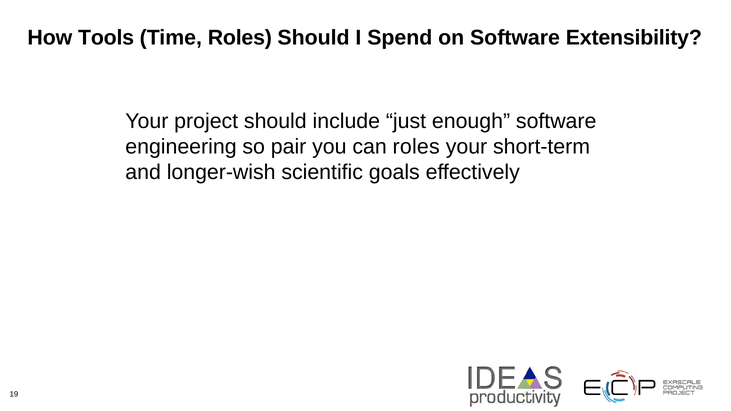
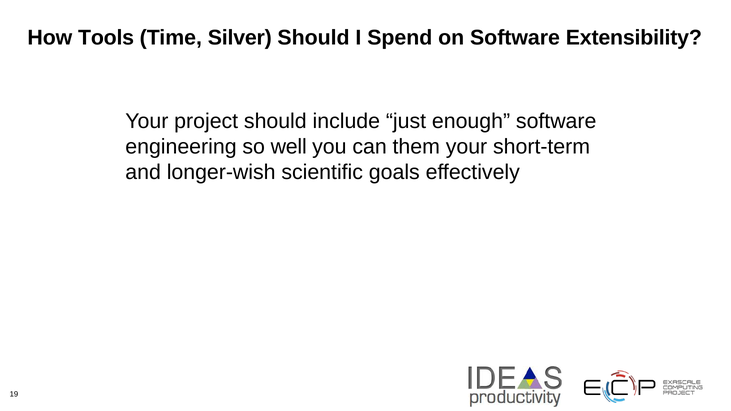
Time Roles: Roles -> Silver
pair: pair -> well
can roles: roles -> them
